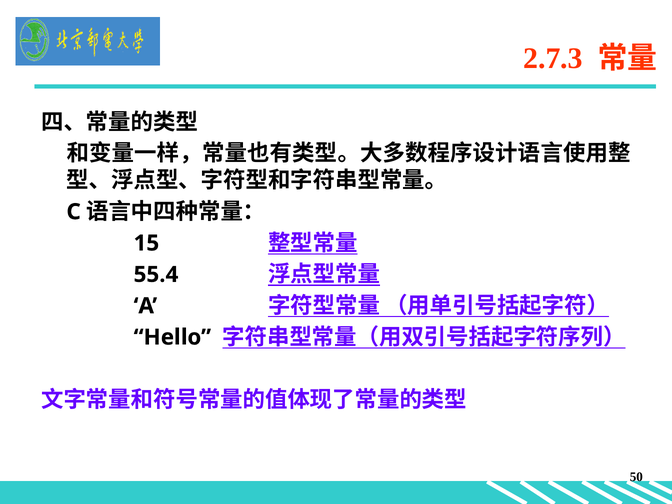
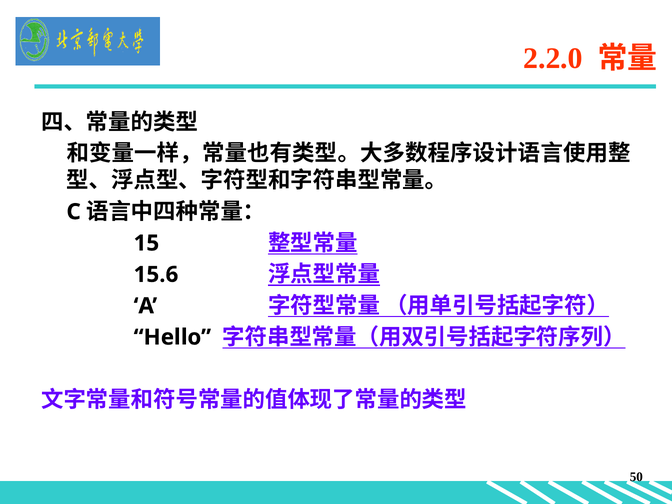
2.7.3: 2.7.3 -> 2.2.0
55.4: 55.4 -> 15.6
